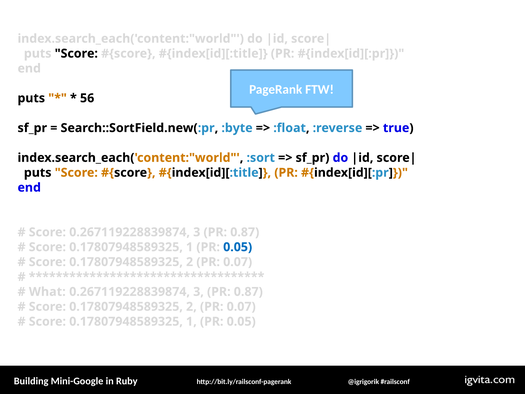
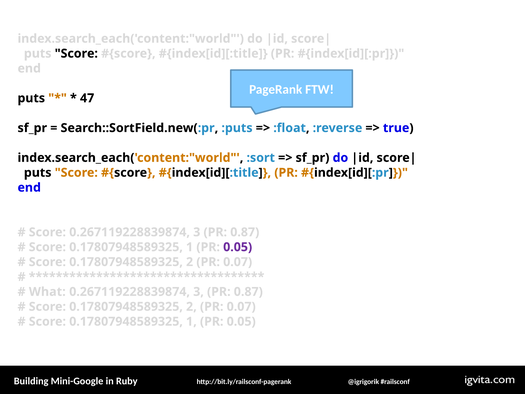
56: 56 -> 47
:byte: :byte -> :puts
0.05 at (238, 247) colour: blue -> purple
